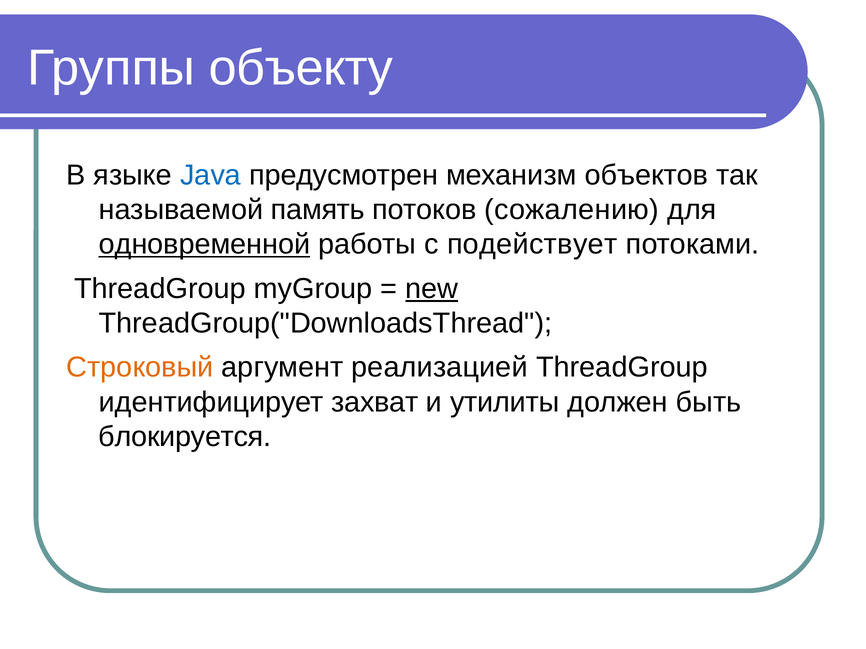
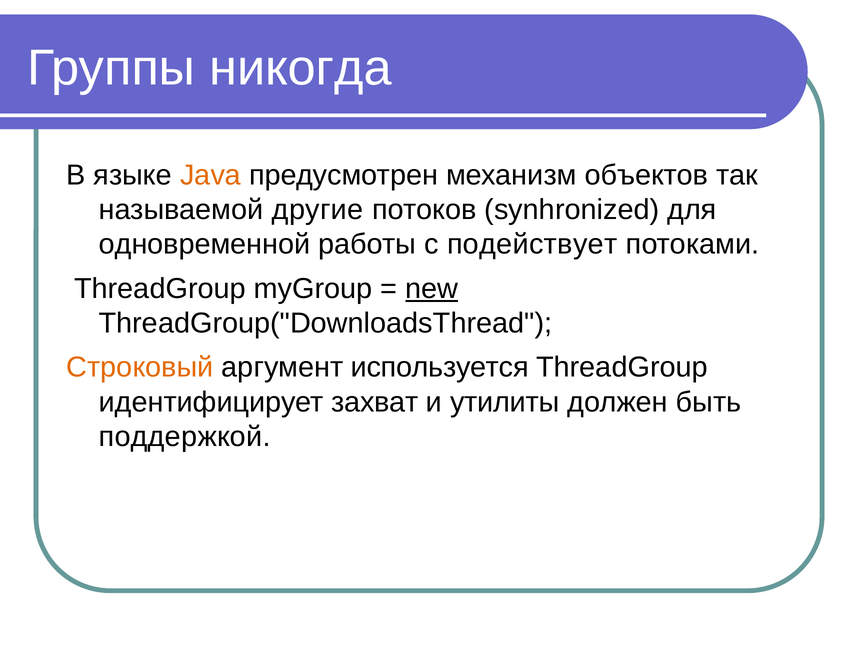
объекту: объекту -> никогда
Java colour: blue -> orange
память: память -> другие
сожалению: сожалению -> synhronized
одновременной underline: present -> none
реализацией: реализацией -> используется
блокируется: блокируется -> поддержкой
